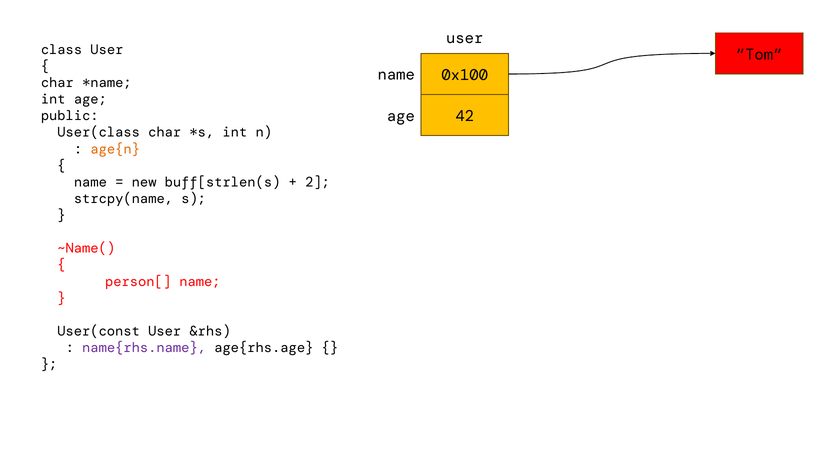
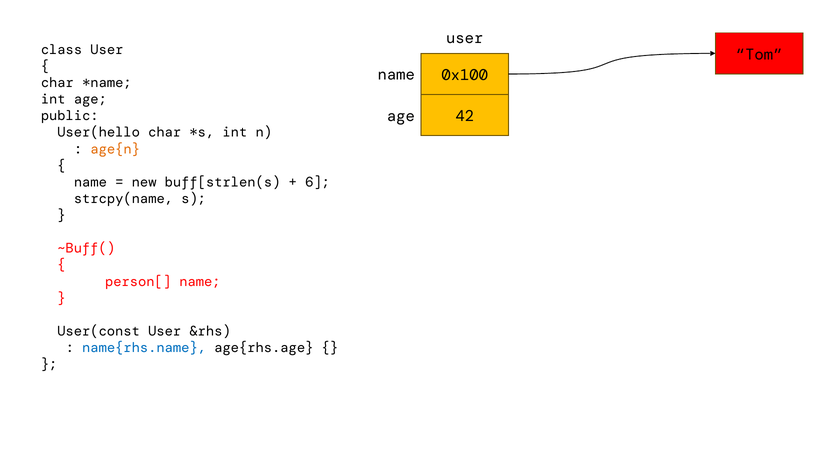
User(class: User(class -> User(hello
2: 2 -> 6
~Name(: ~Name( -> ~Buff(
name{rhs.name colour: purple -> blue
